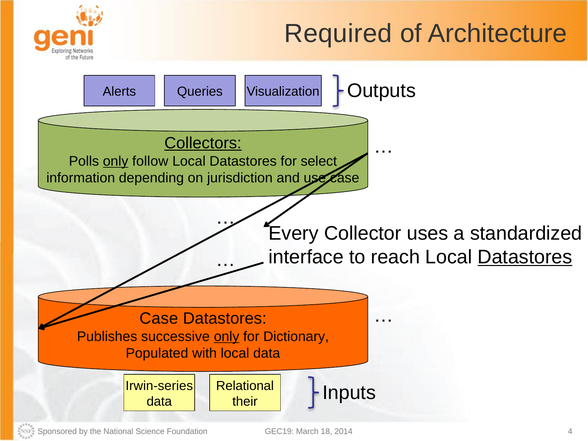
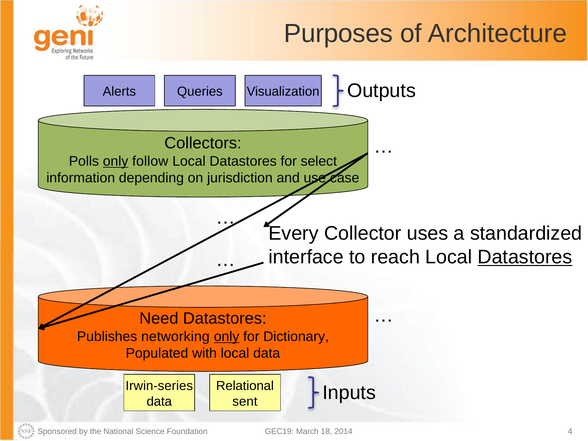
Required: Required -> Purposes
Collectors underline: present -> none
Case at (159, 319): Case -> Need
successive: successive -> networking
their: their -> sent
